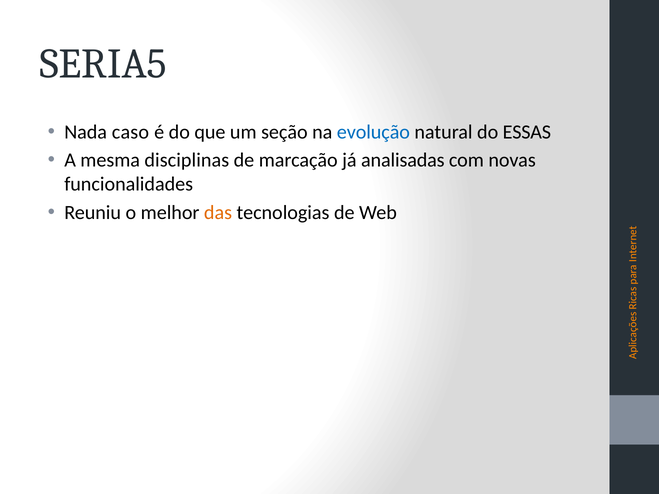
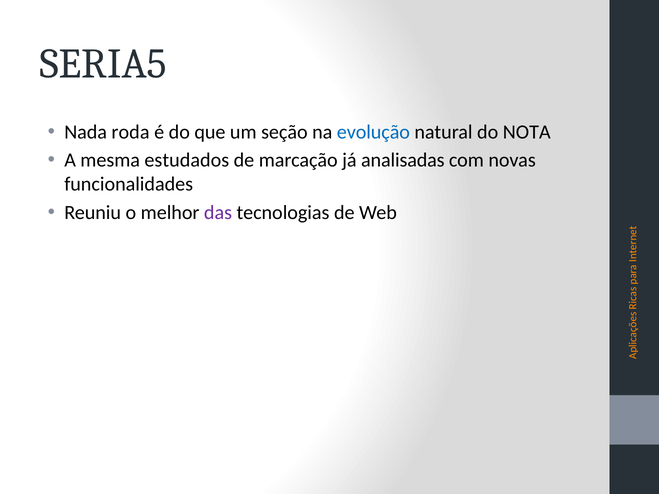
caso: caso -> roda
ESSAS: ESSAS -> NOTA
disciplinas: disciplinas -> estudados
das colour: orange -> purple
